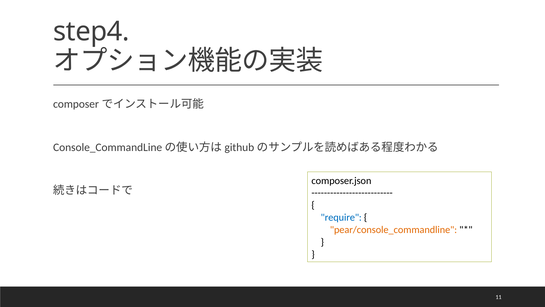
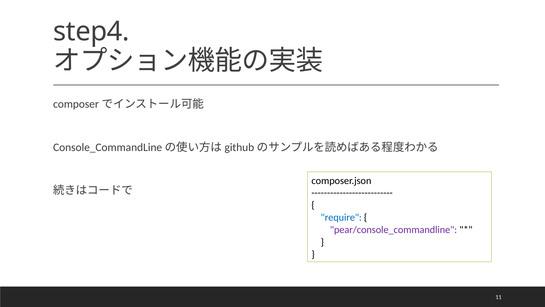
pear/console_commandline colour: orange -> purple
